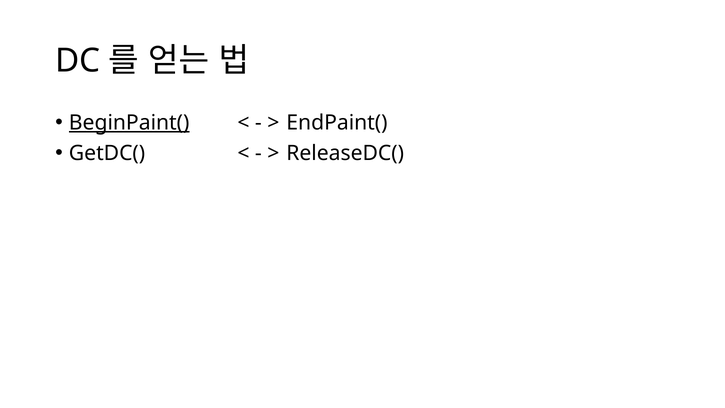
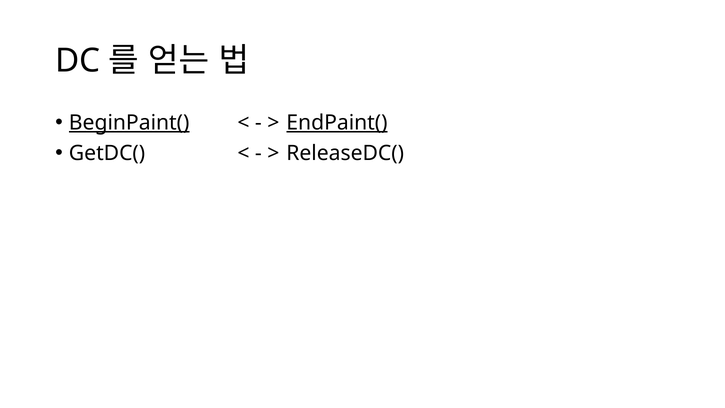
EndPaint( underline: none -> present
